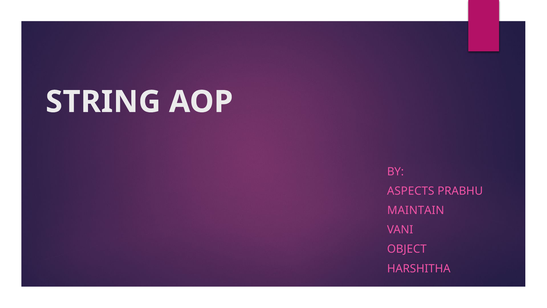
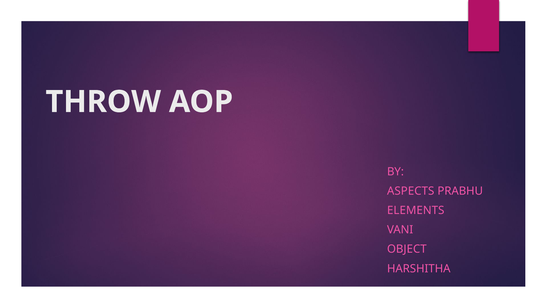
STRING: STRING -> THROW
MAINTAIN: MAINTAIN -> ELEMENTS
